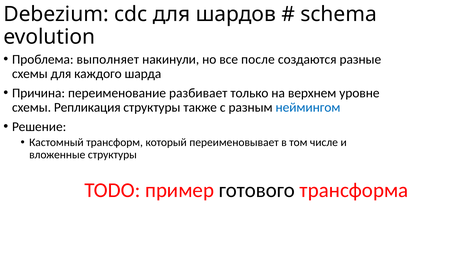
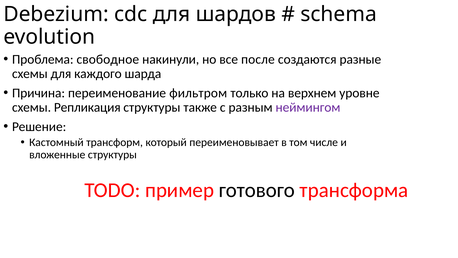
выполняет: выполняет -> свободное
разбивает: разбивает -> фильтром
неймингом colour: blue -> purple
